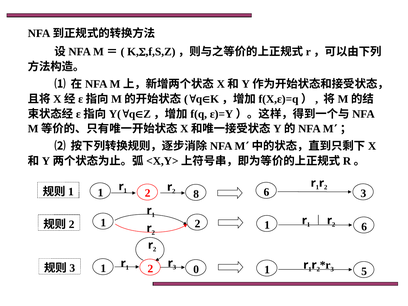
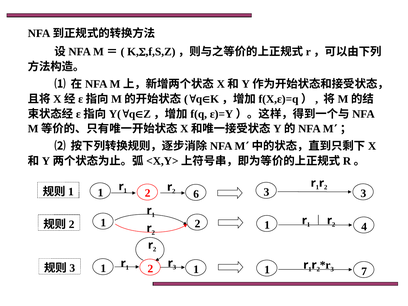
6 at (266, 192): 6 -> 3
8: 8 -> 6
6 at (364, 227): 6 -> 4
2 0: 0 -> 1
5: 5 -> 7
